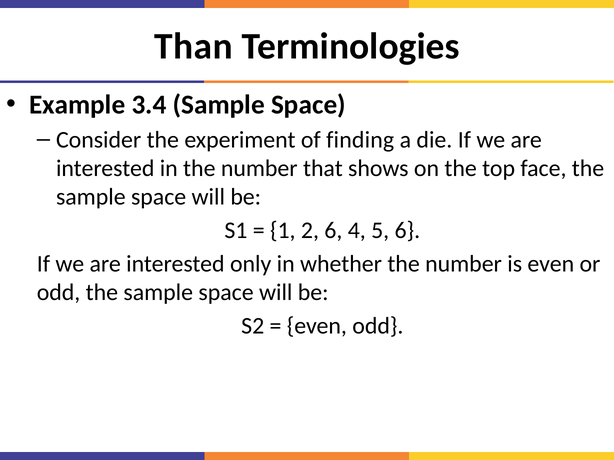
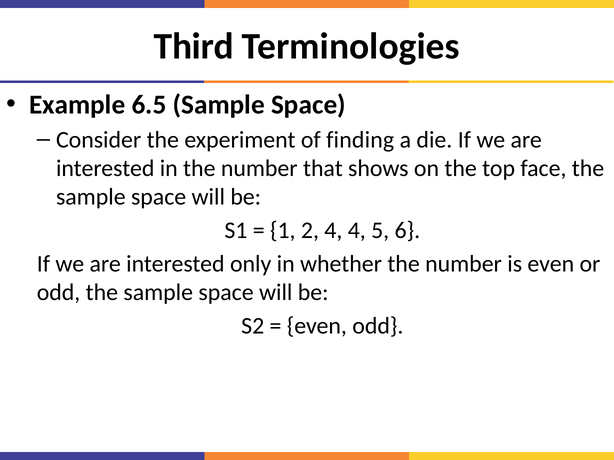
Than: Than -> Third
3.4: 3.4 -> 6.5
2 6: 6 -> 4
